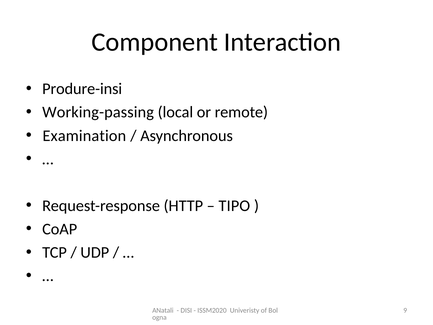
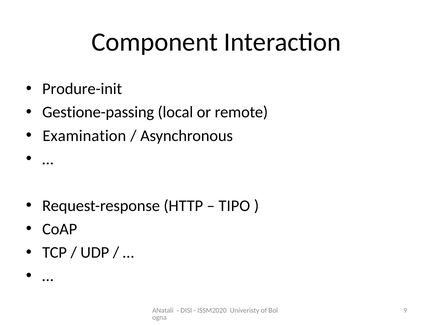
Produre-insi: Produre-insi -> Produre-init
Working-passing: Working-passing -> Gestione-passing
